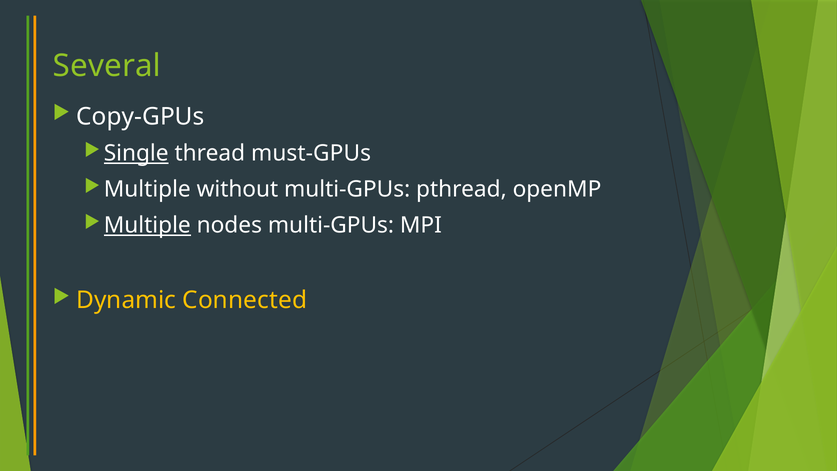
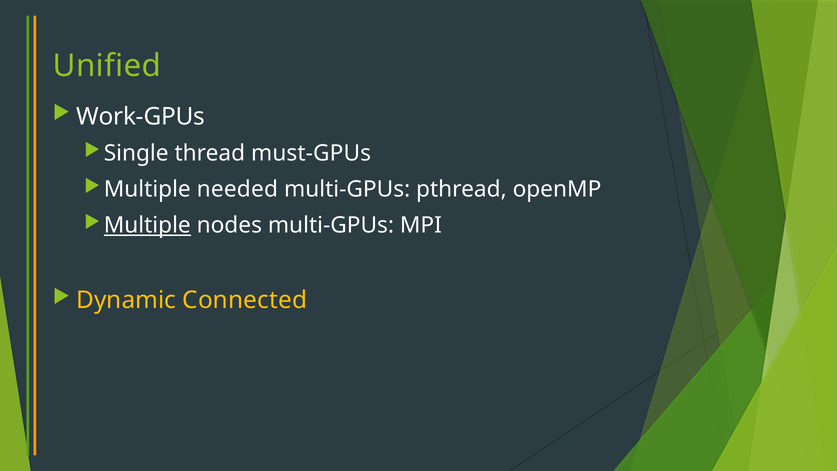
Several: Several -> Unified
Copy-GPUs: Copy-GPUs -> Work-GPUs
Single underline: present -> none
without: without -> needed
